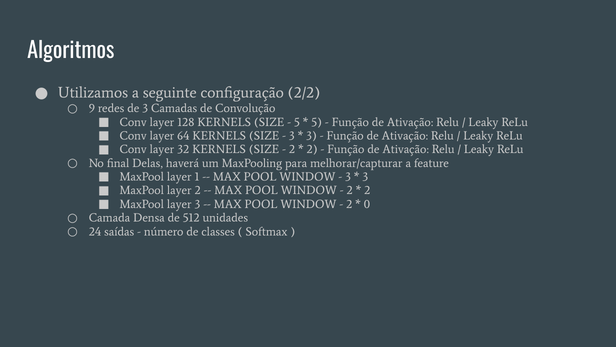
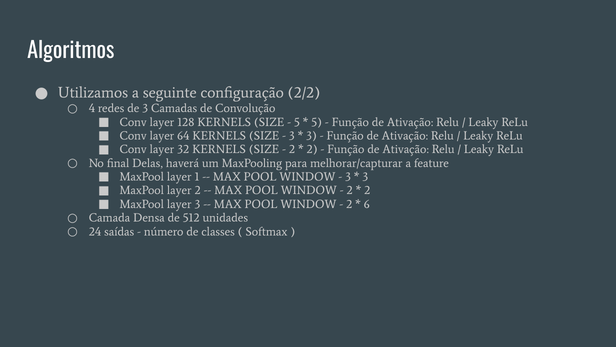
9: 9 -> 4
0: 0 -> 6
